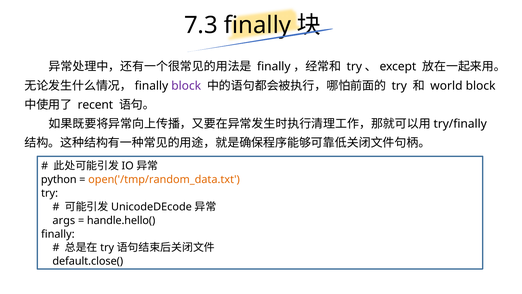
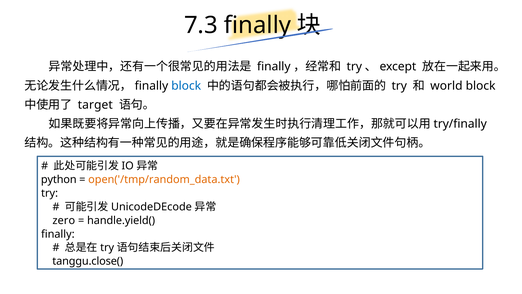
block at (186, 86) colour: purple -> blue
recent: recent -> target
args: args -> zero
handle.hello(: handle.hello( -> handle.yield(
default.close(: default.close( -> tanggu.close(
